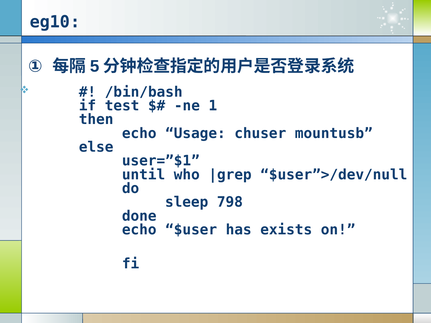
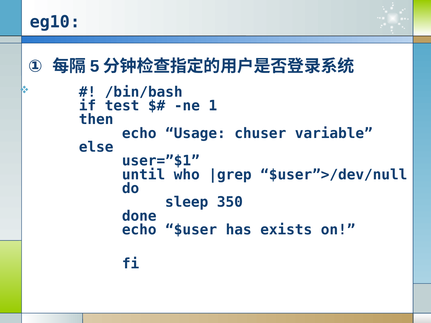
mountusb: mountusb -> variable
798: 798 -> 350
